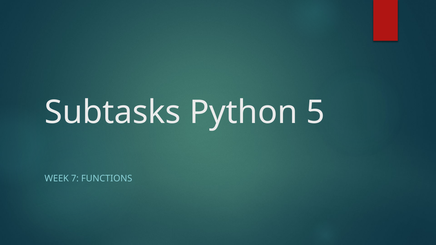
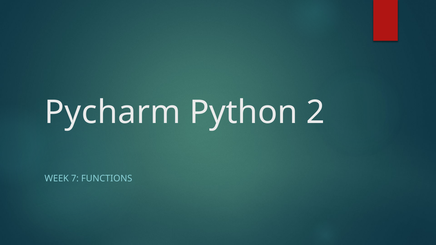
Subtasks: Subtasks -> Pycharm
5: 5 -> 2
